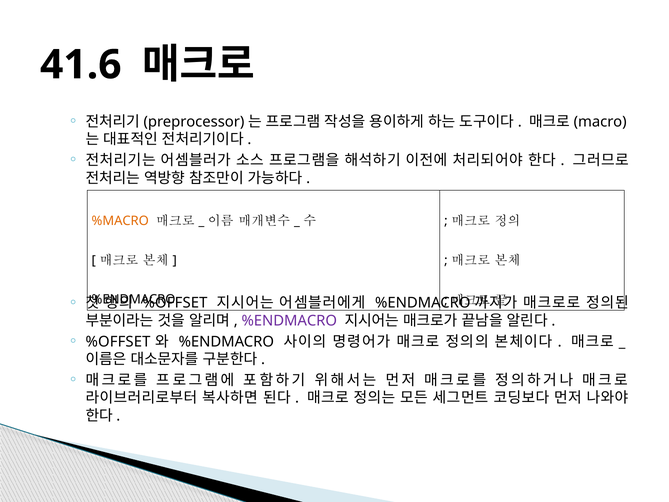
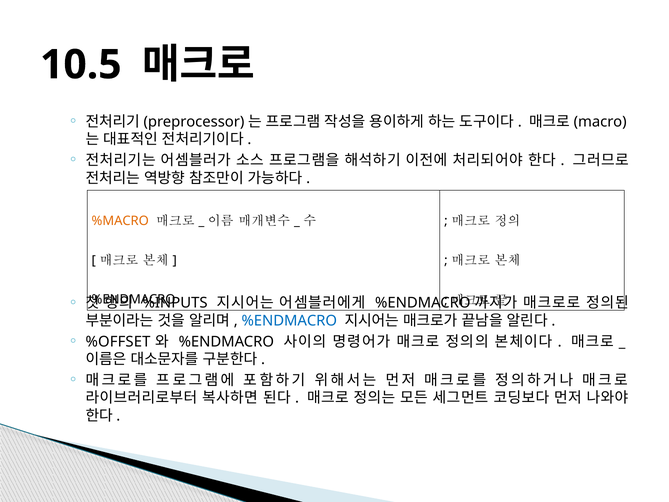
41.6: 41.6 -> 10.5
%OFFSET at (175, 303): %OFFSET -> %INPUTS
%ENDMACRO at (289, 321) colour: purple -> blue
